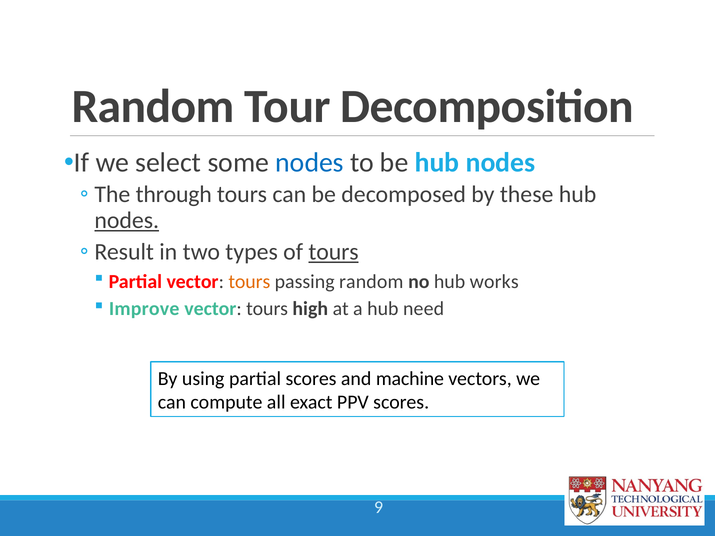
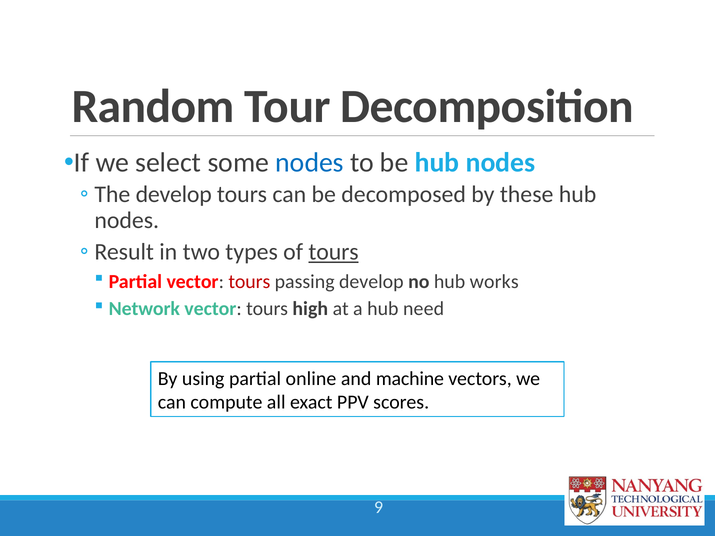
through at (174, 195): through -> develop
nodes at (127, 220) underline: present -> none
tours at (249, 282) colour: orange -> red
passing random: random -> develop
Improve: Improve -> Network
partial scores: scores -> online
